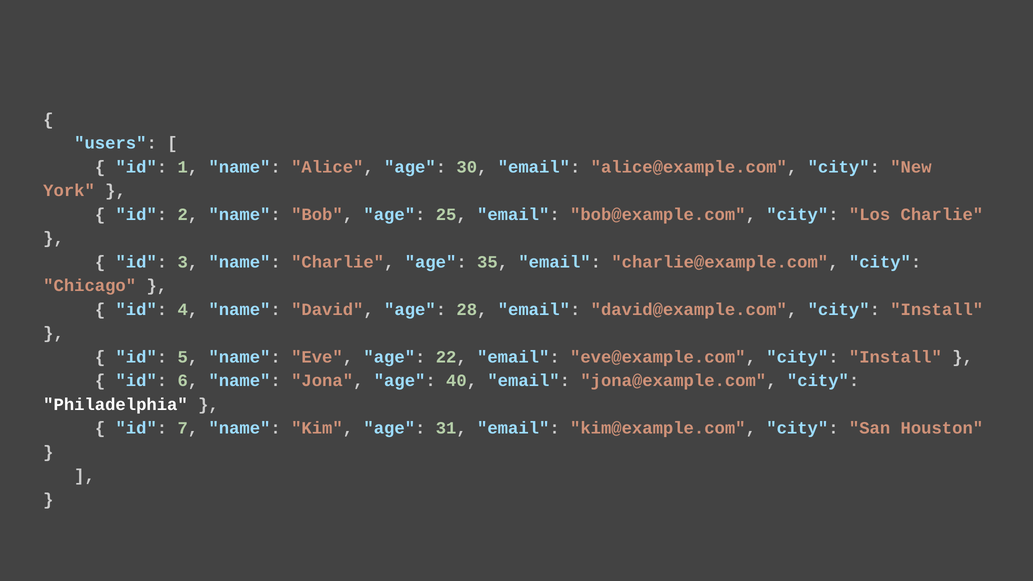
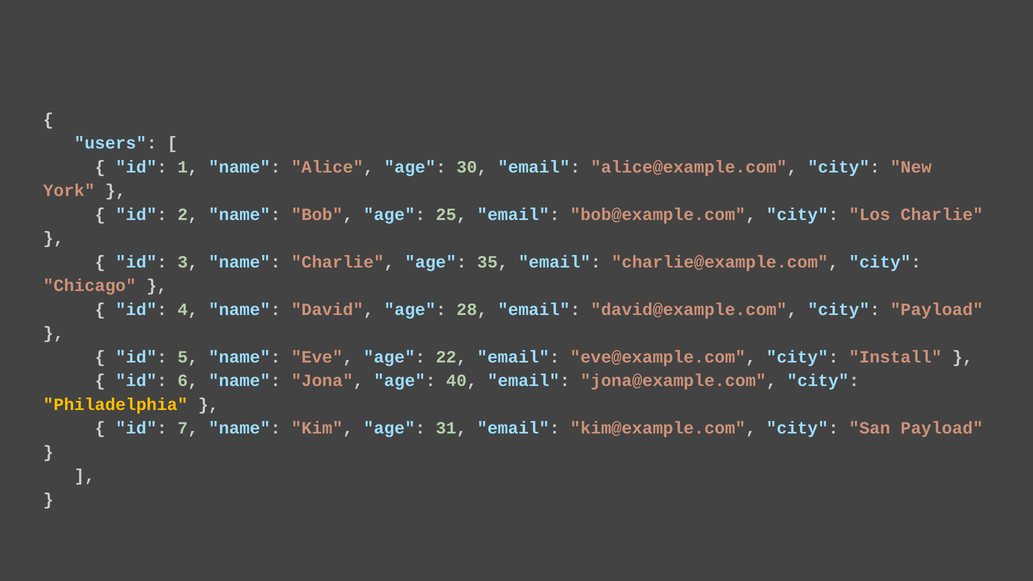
david@example.com city Install: Install -> Payload
Philadelphia colour: white -> yellow
San Houston: Houston -> Payload
